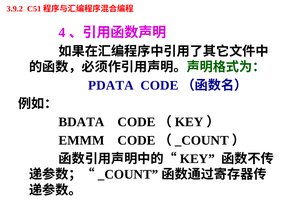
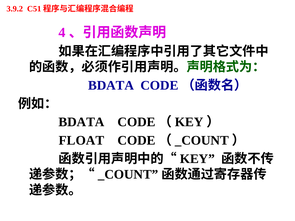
PDATA at (111, 85): PDATA -> BDATA
EMMM: EMMM -> FLOAT
